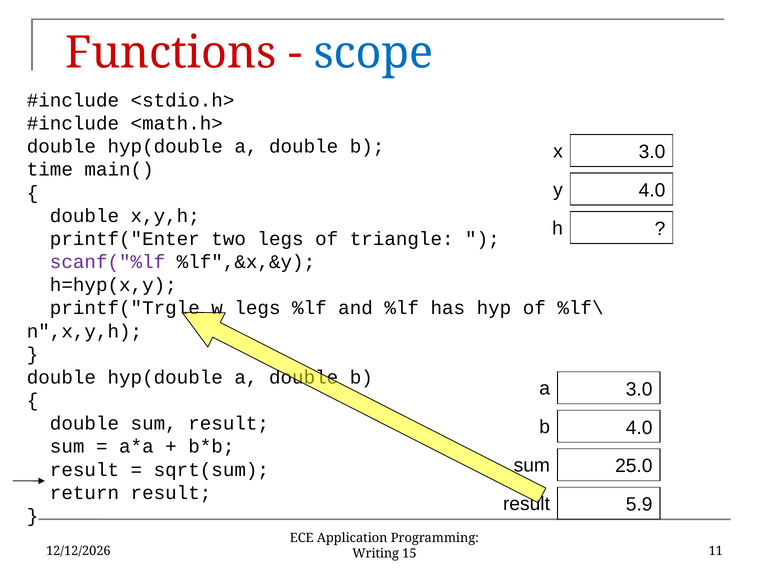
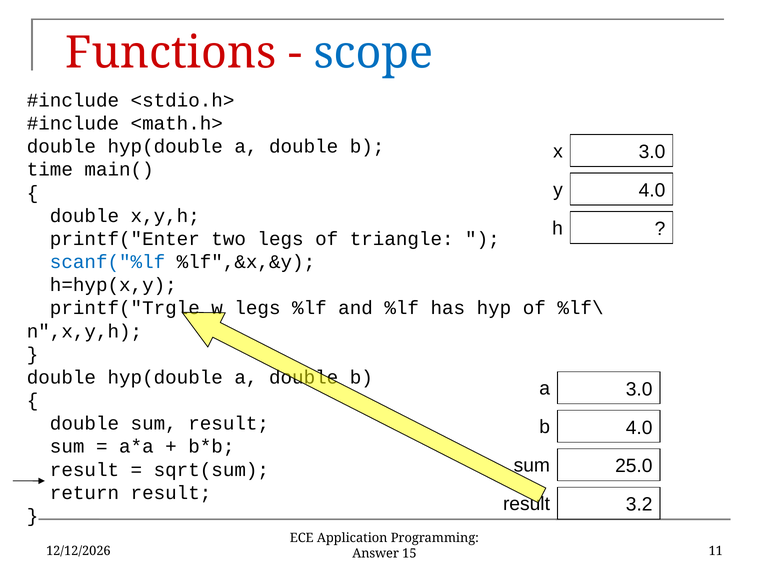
scanf("%lf colour: purple -> blue
5.9: 5.9 -> 3.2
Writing: Writing -> Answer
